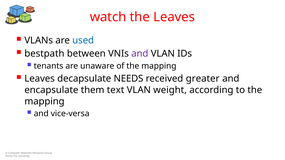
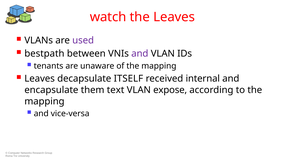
used colour: blue -> purple
NEEDS: NEEDS -> ITSELF
greater: greater -> internal
weight: weight -> expose
